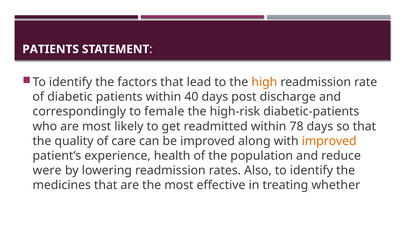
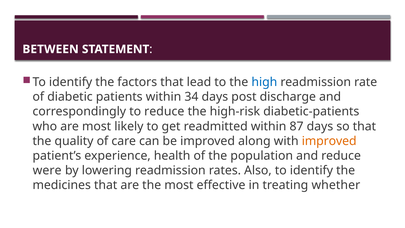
PATIENTS at (51, 49): PATIENTS -> BETWEEN
high colour: orange -> blue
40: 40 -> 34
to female: female -> reduce
78: 78 -> 87
